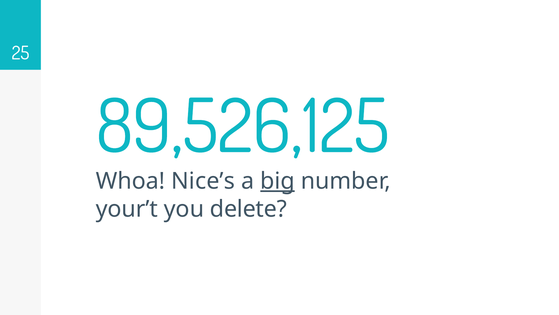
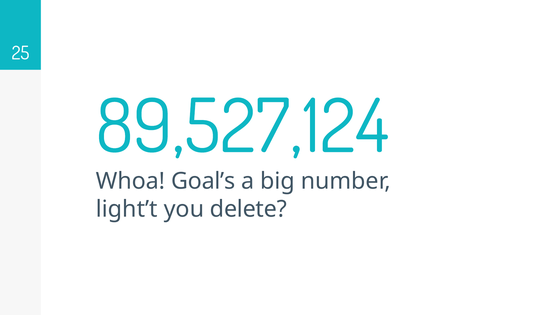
89,526,125: 89,526,125 -> 89,527,124
Nice’s: Nice’s -> Goal’s
big underline: present -> none
your’t: your’t -> light’t
